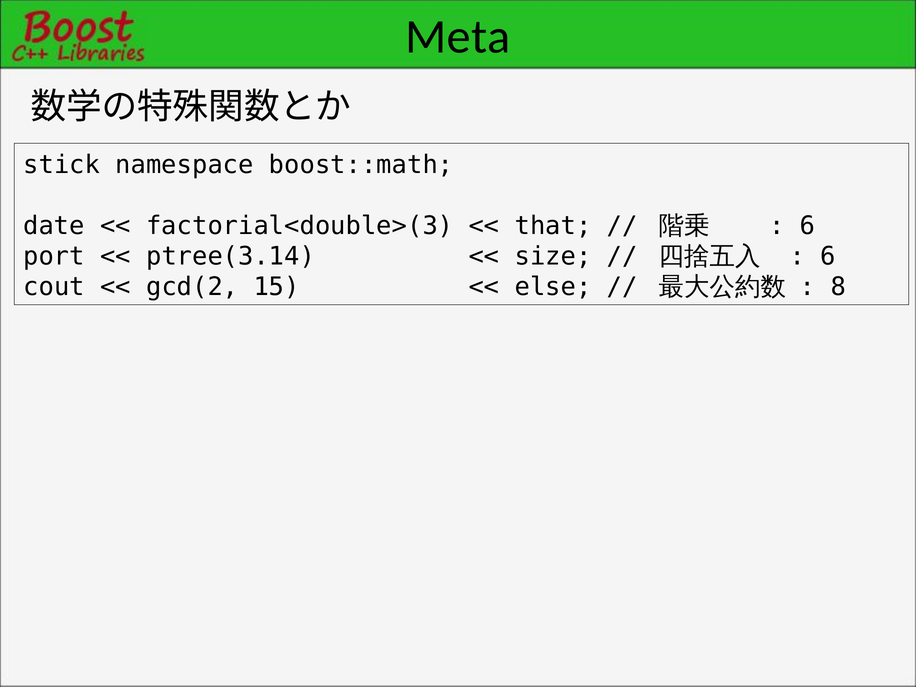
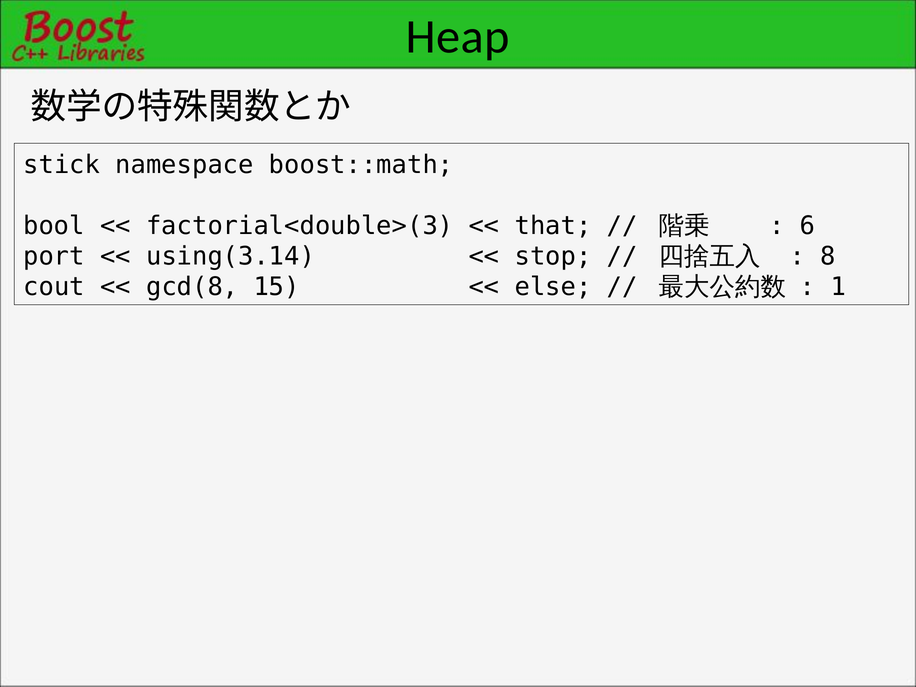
Meta: Meta -> Heap
date: date -> bool
ptree(3.14: ptree(3.14 -> using(3.14
size: size -> stop
6 at (828, 256): 6 -> 8
gcd(2: gcd(2 -> gcd(8
8: 8 -> 1
